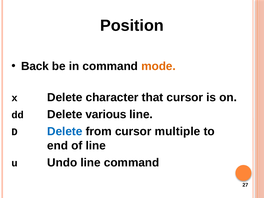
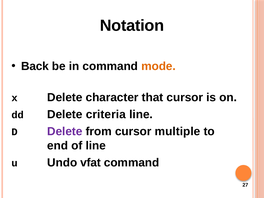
Position: Position -> Notation
various: various -> criteria
Delete at (65, 131) colour: blue -> purple
Undo line: line -> vfat
